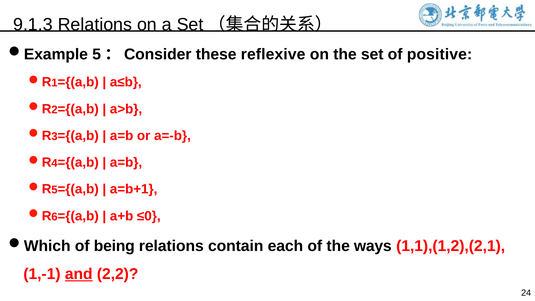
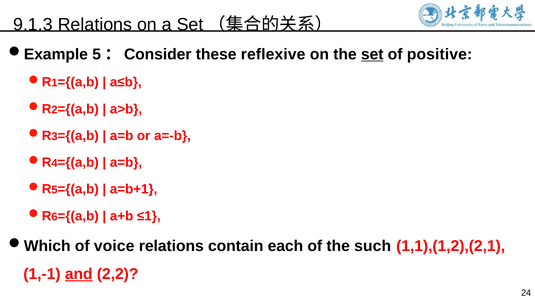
set at (372, 54) underline: none -> present
≤0: ≤0 -> ≤1
being: being -> voice
ways: ways -> such
